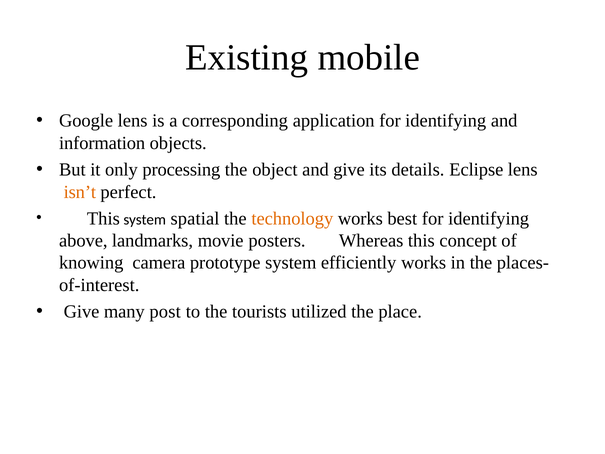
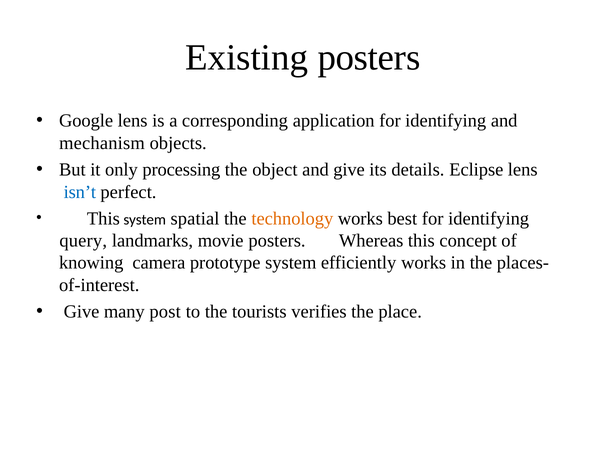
Existing mobile: mobile -> posters
information: information -> mechanism
isn’t colour: orange -> blue
above: above -> query
utilized: utilized -> verifies
